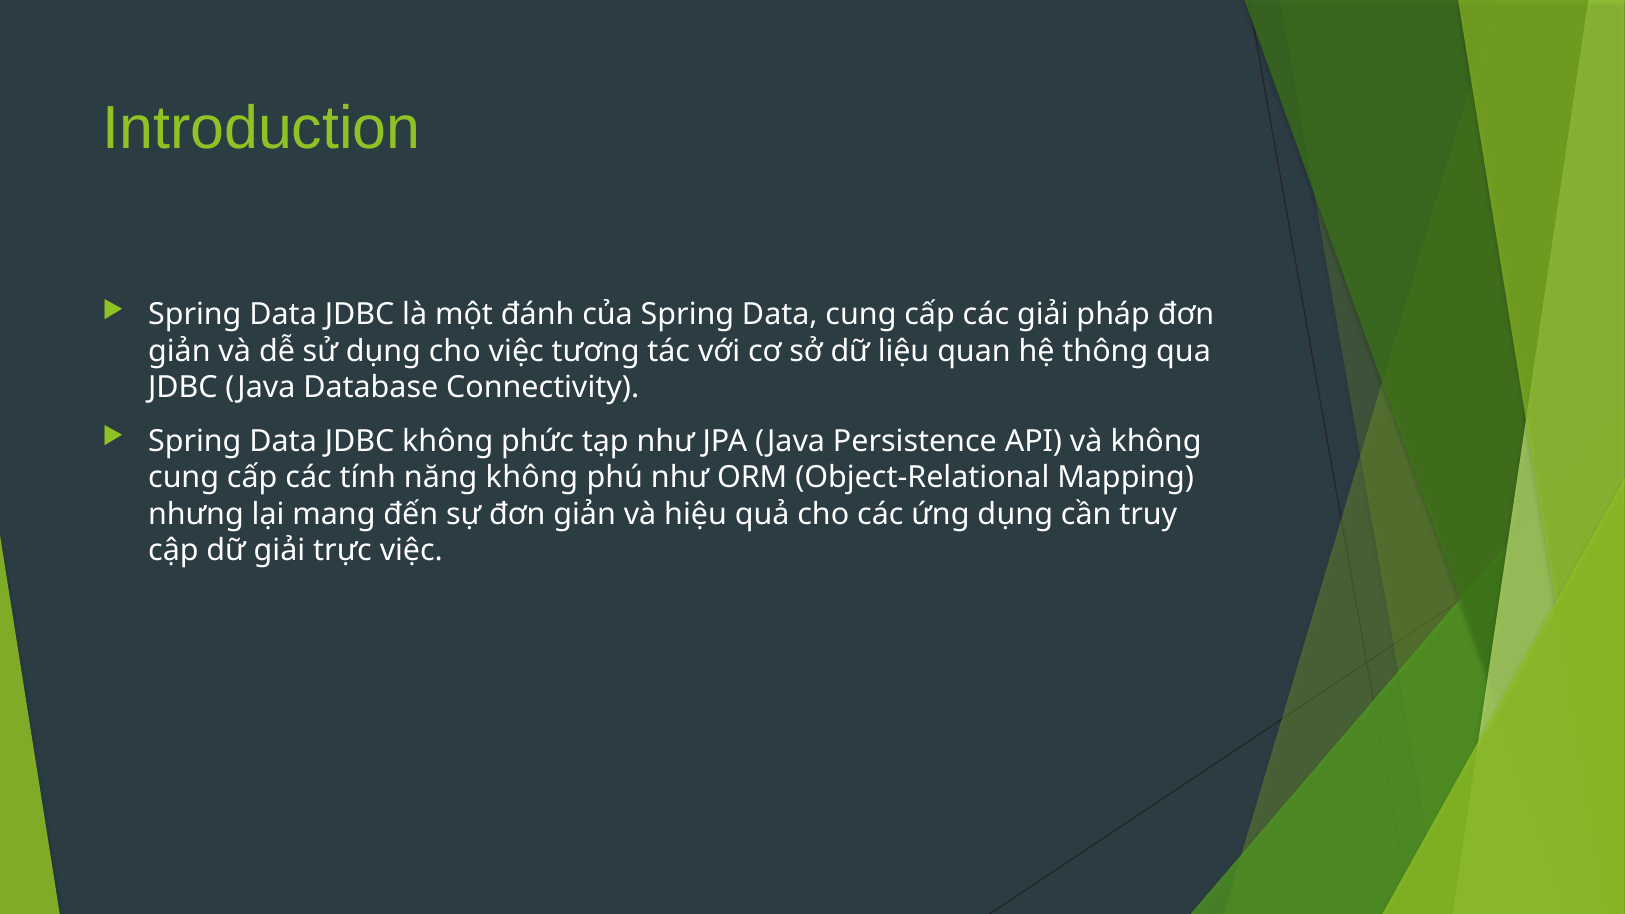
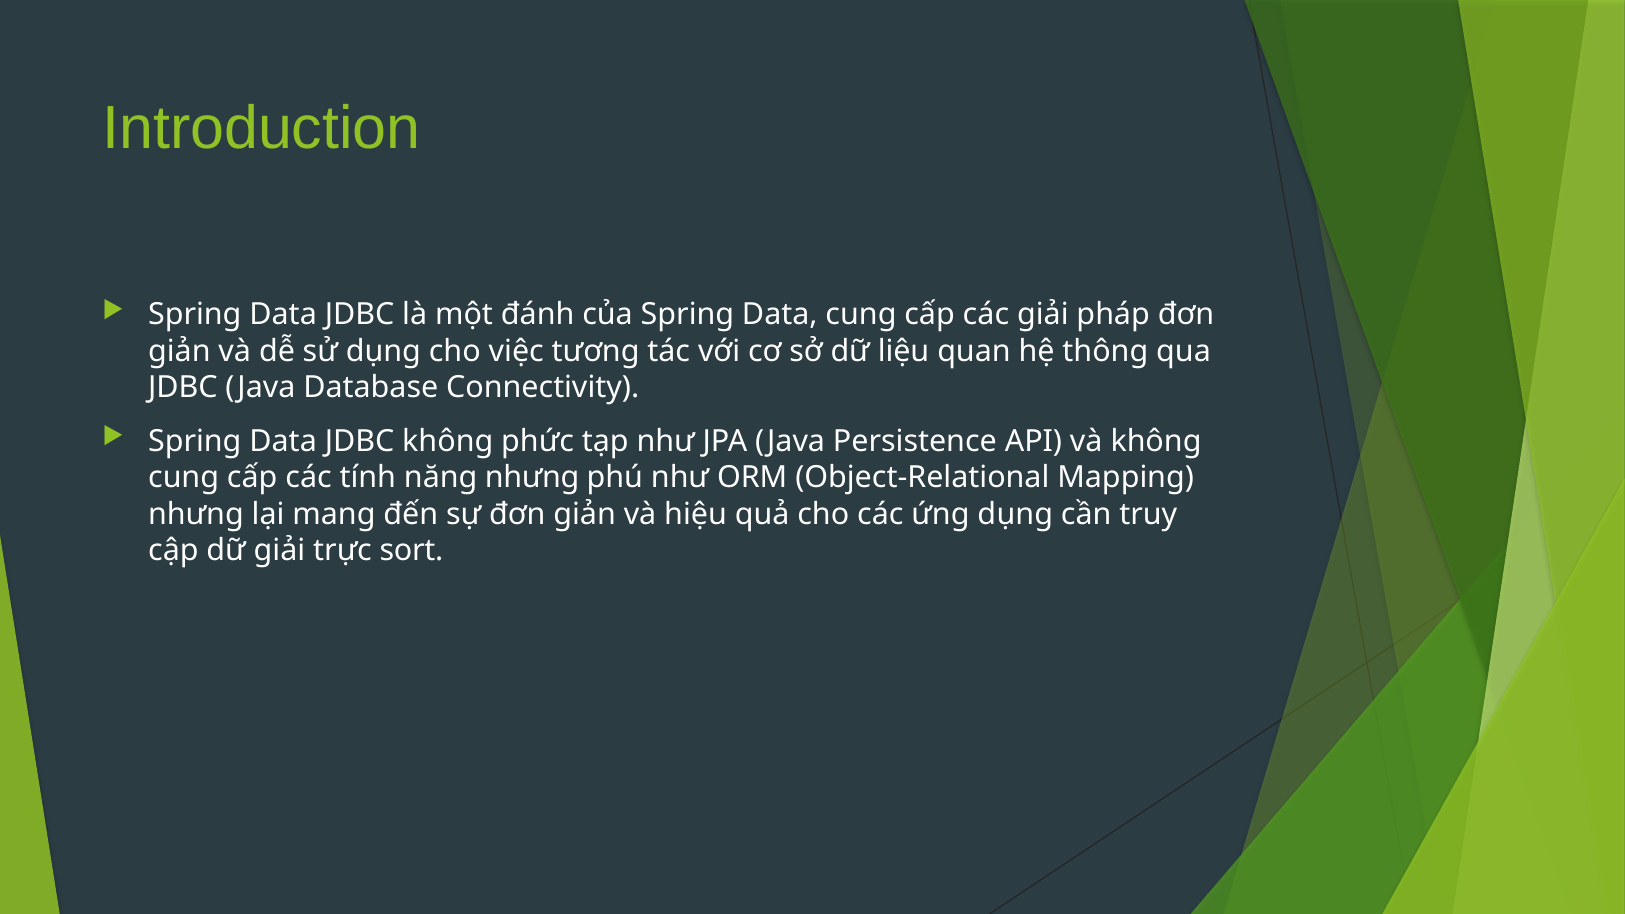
năng không: không -> nhưng
trực việc: việc -> sort
